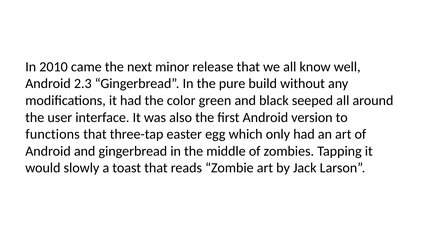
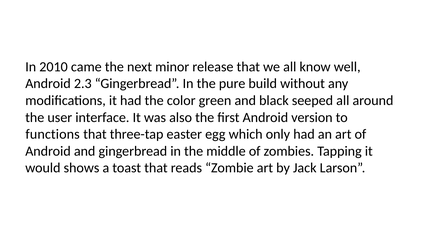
slowly: slowly -> shows
